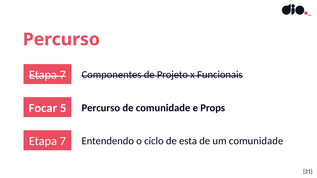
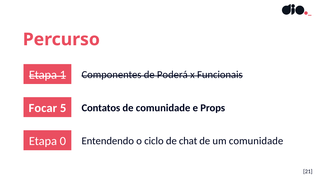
7 at (63, 75): 7 -> 1
Projeto: Projeto -> Poderá
5 Percurso: Percurso -> Contatos
7 at (63, 141): 7 -> 0
esta: esta -> chat
